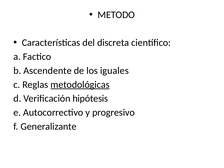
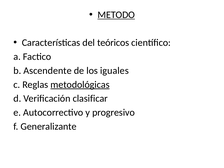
METODO underline: none -> present
discreta: discreta -> teóricos
hipótesis: hipótesis -> clasificar
